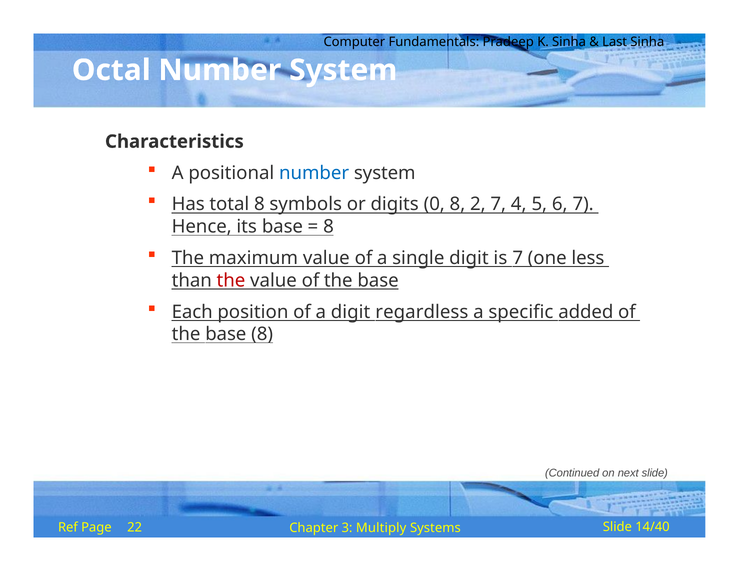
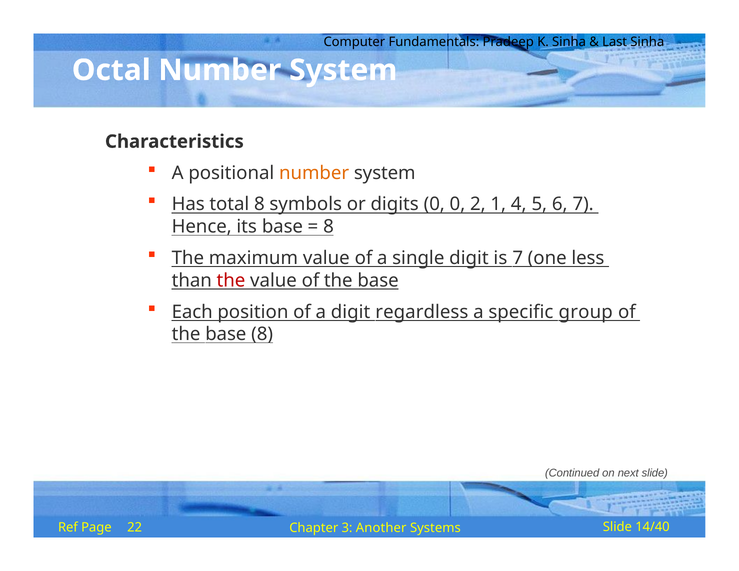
number at (314, 173) colour: blue -> orange
0 8: 8 -> 0
2 7: 7 -> 1
added: added -> group
Multiply: Multiply -> Another
